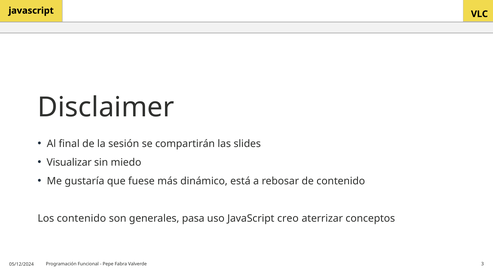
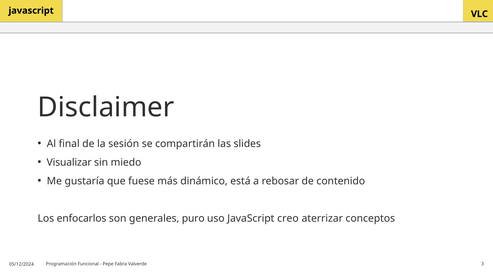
Los contenido: contenido -> enfocarlos
pasa: pasa -> puro
